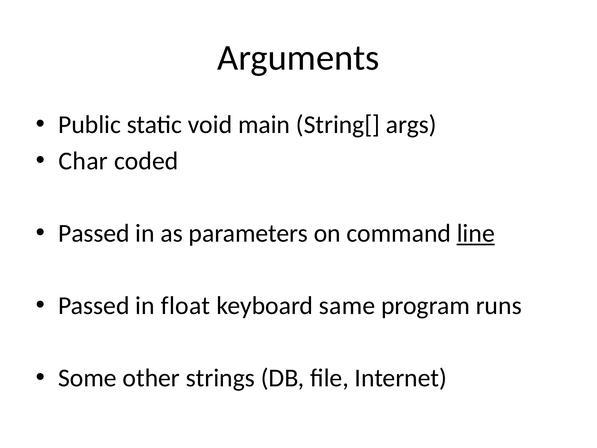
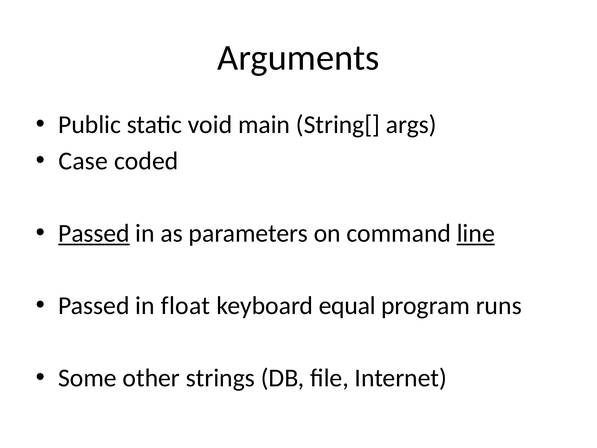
Char: Char -> Case
Passed at (94, 233) underline: none -> present
same: same -> equal
